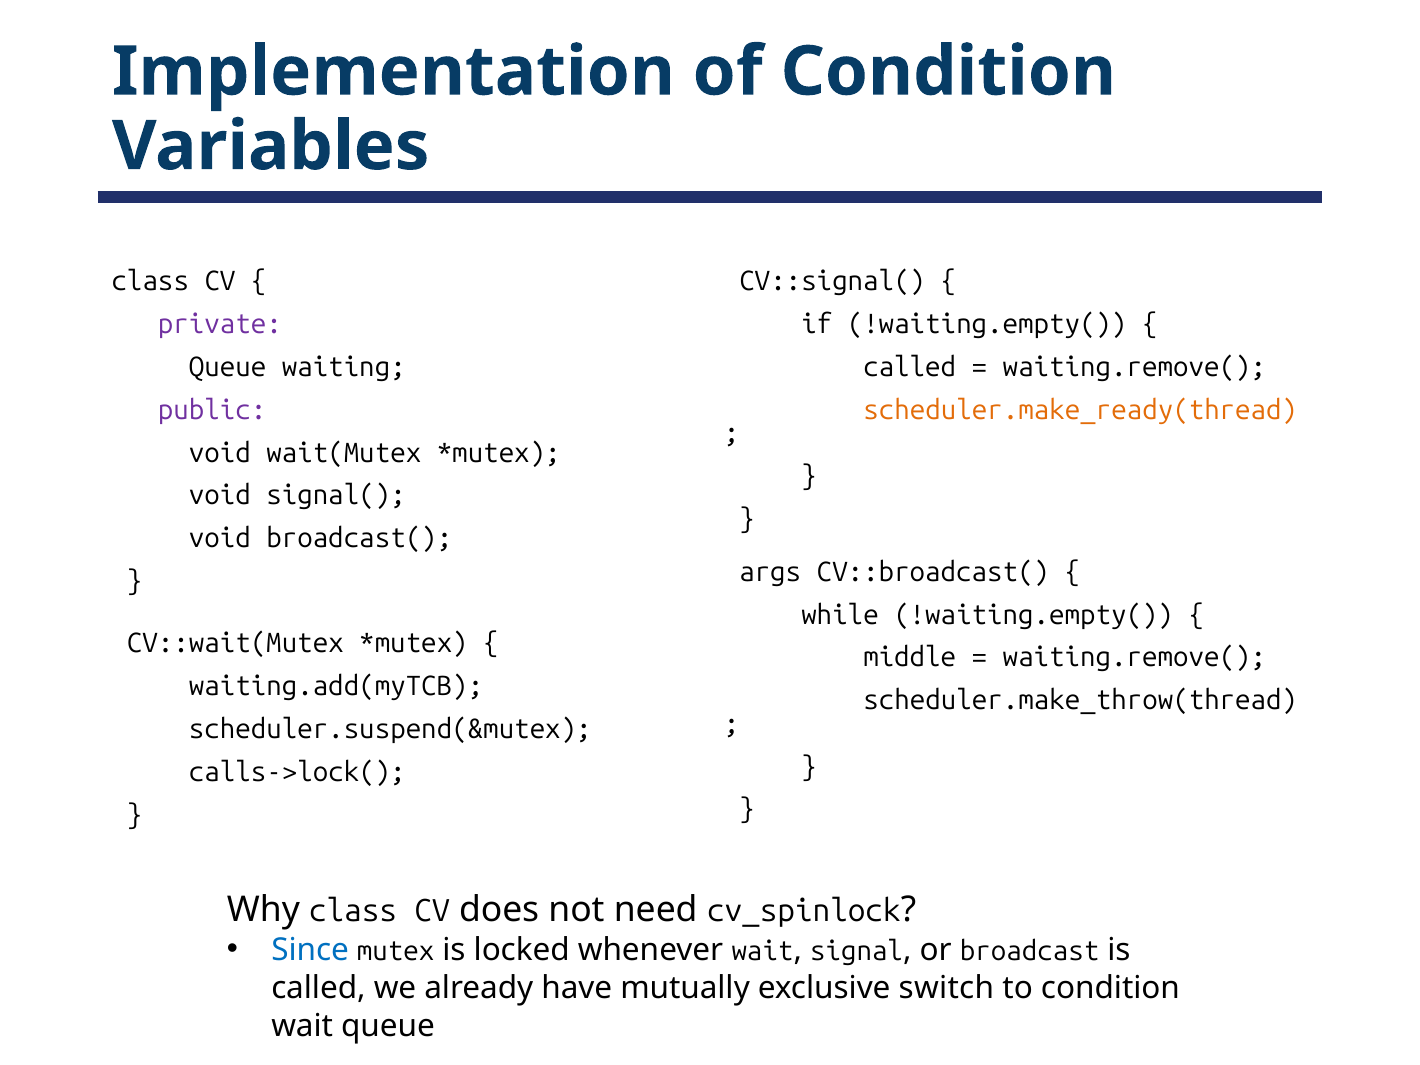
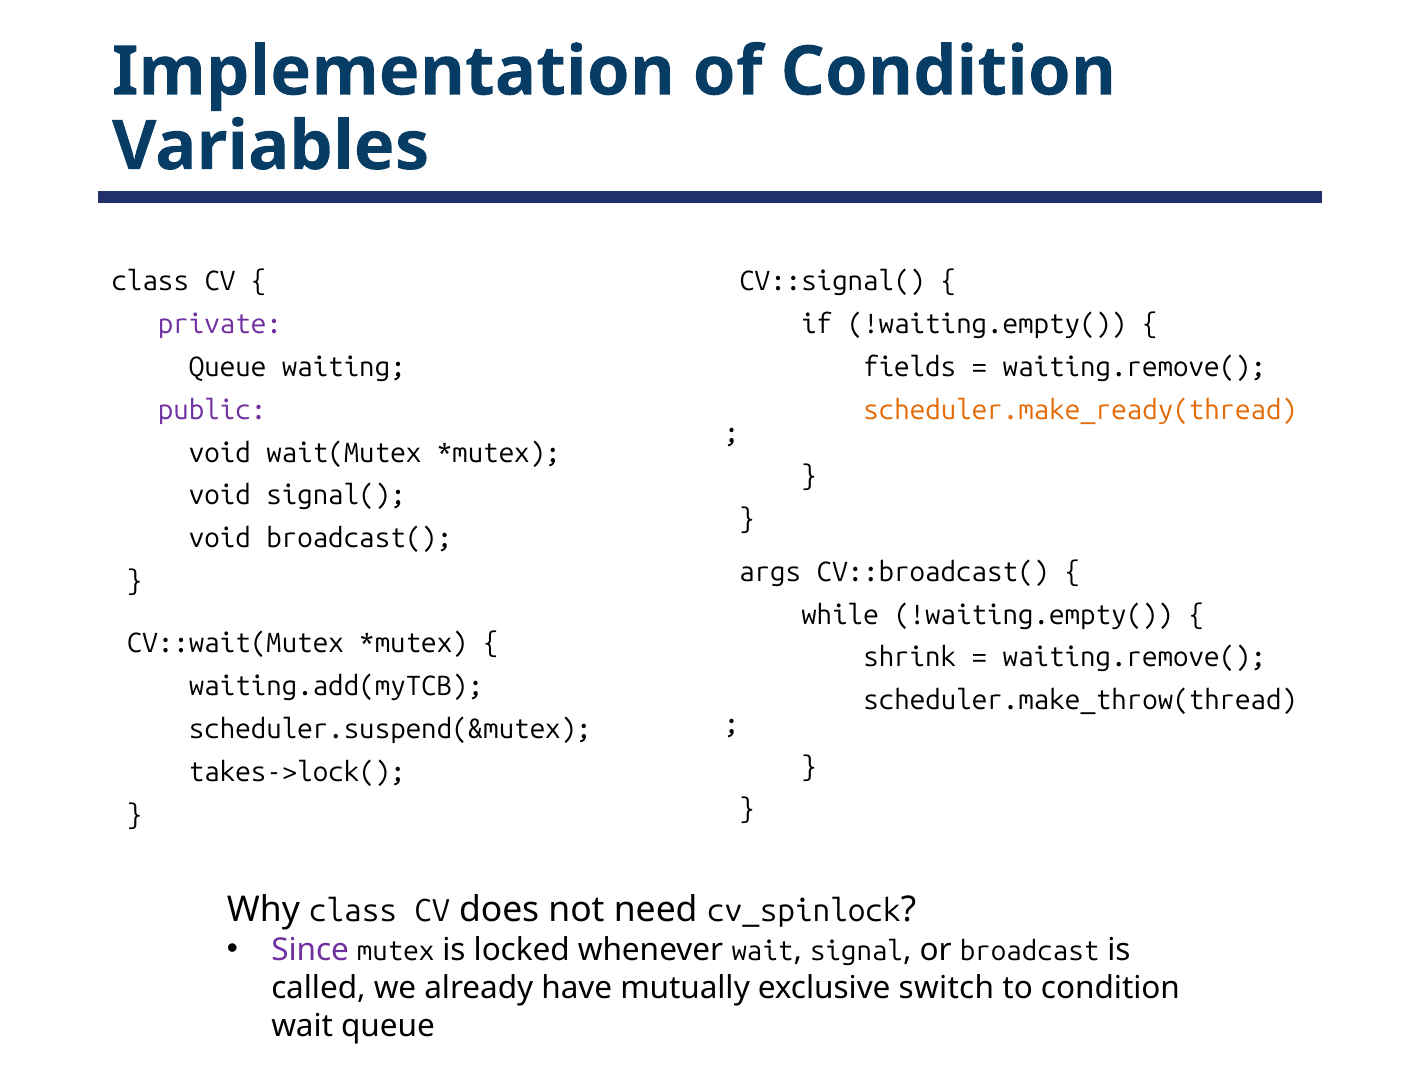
called at (910, 367): called -> fields
middle: middle -> shrink
calls->lock(: calls->lock( -> takes->lock(
Since colour: blue -> purple
